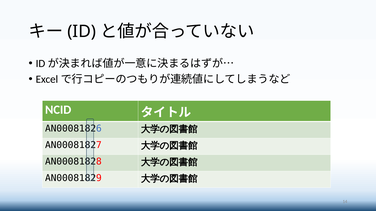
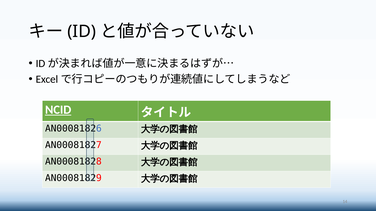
NCID underline: none -> present
